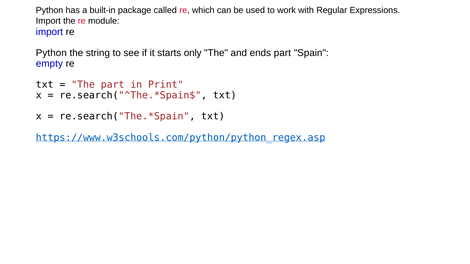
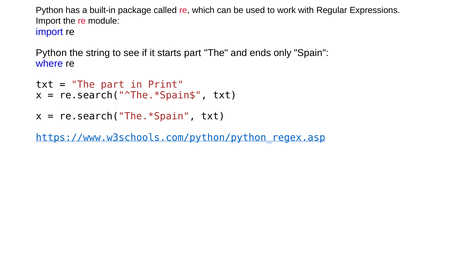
starts only: only -> part
ends part: part -> only
empty: empty -> where
